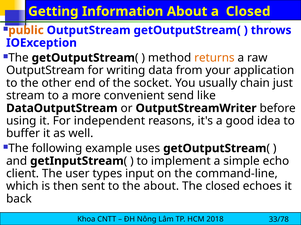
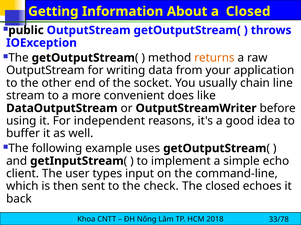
public colour: orange -> black
just: just -> line
send: send -> does
the about: about -> check
